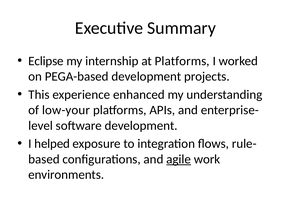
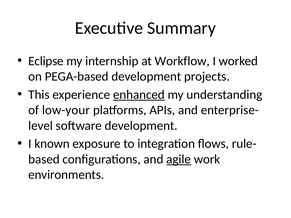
at Platforms: Platforms -> Workflow
enhanced underline: none -> present
helped: helped -> known
